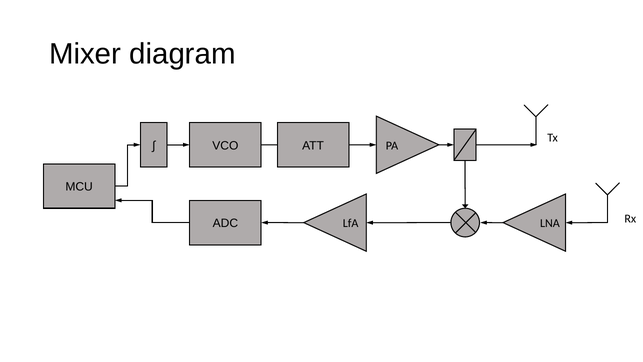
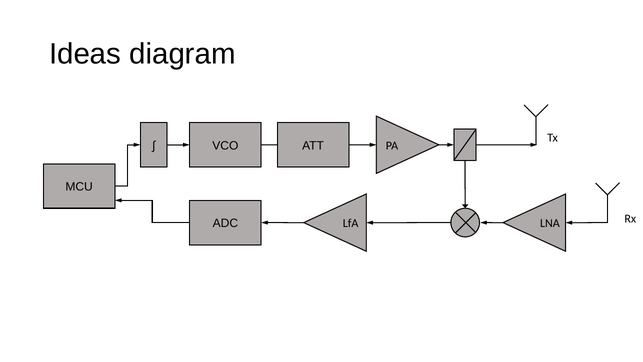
Mixer: Mixer -> Ideas
